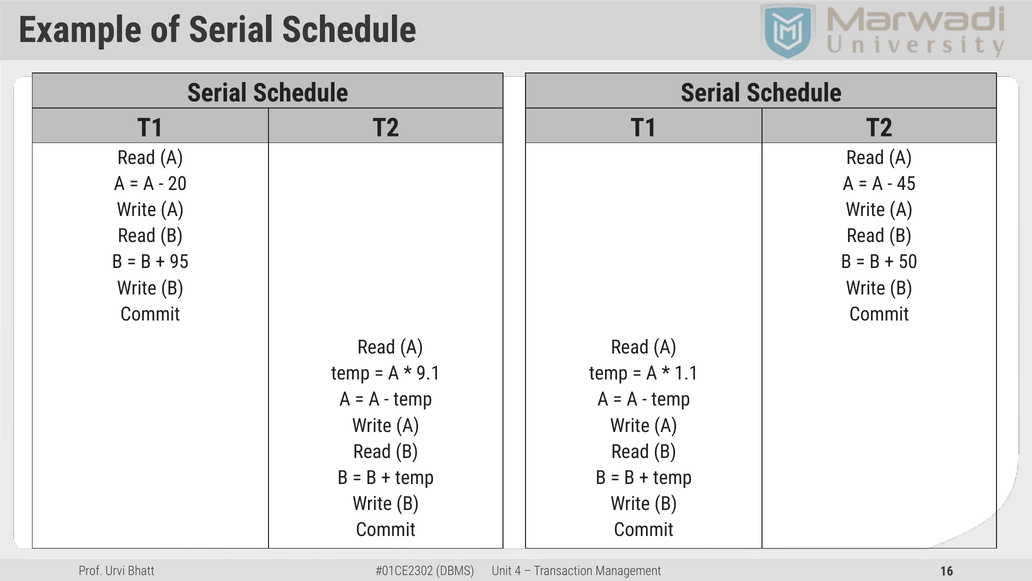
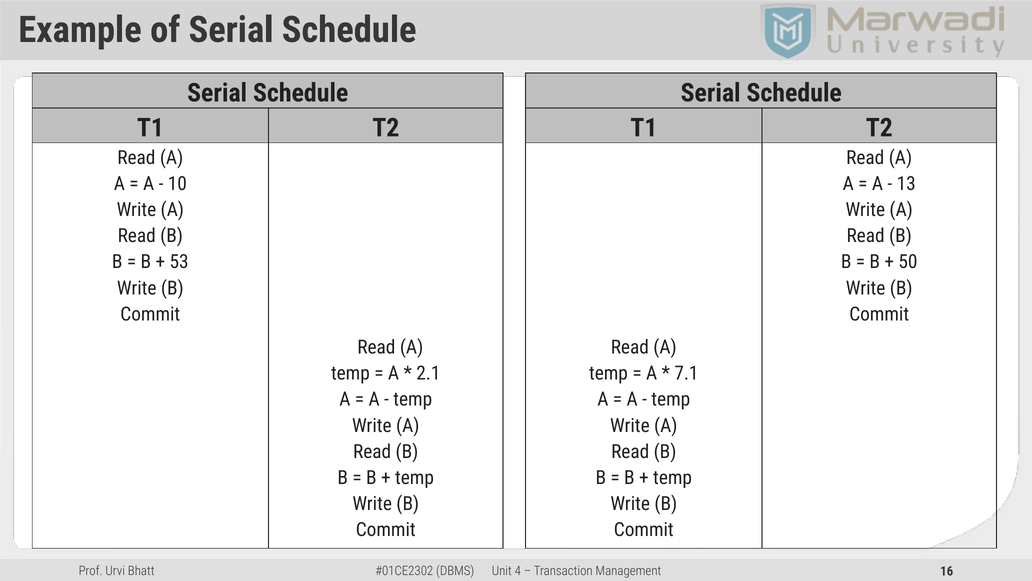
20: 20 -> 10
45: 45 -> 13
95: 95 -> 53
9.1: 9.1 -> 2.1
1.1: 1.1 -> 7.1
